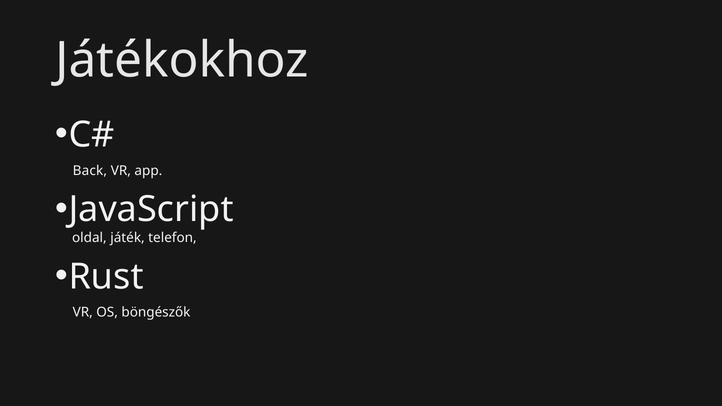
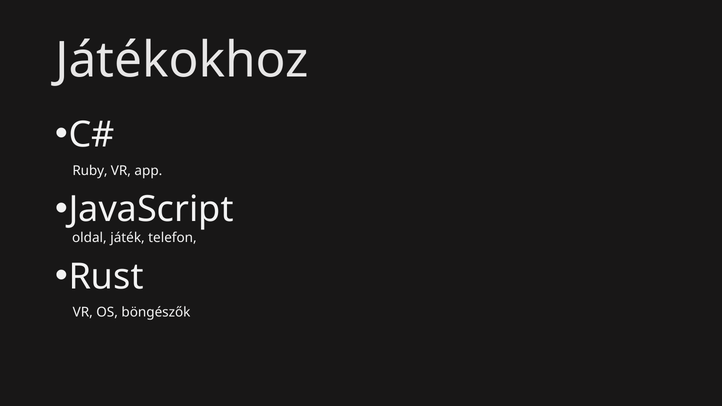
Back: Back -> Ruby
